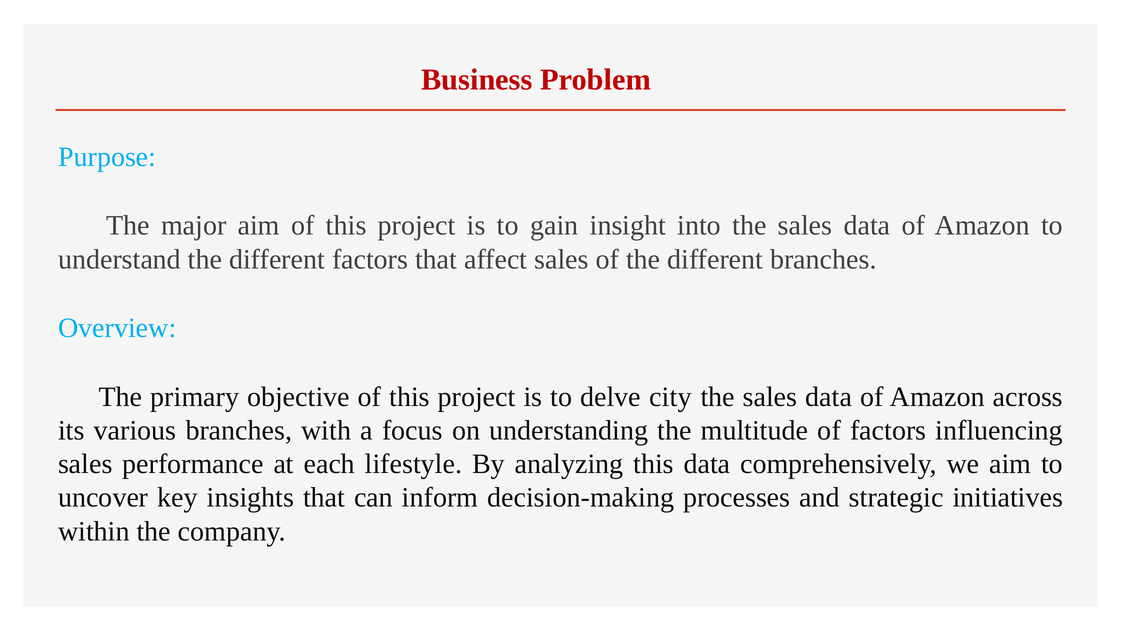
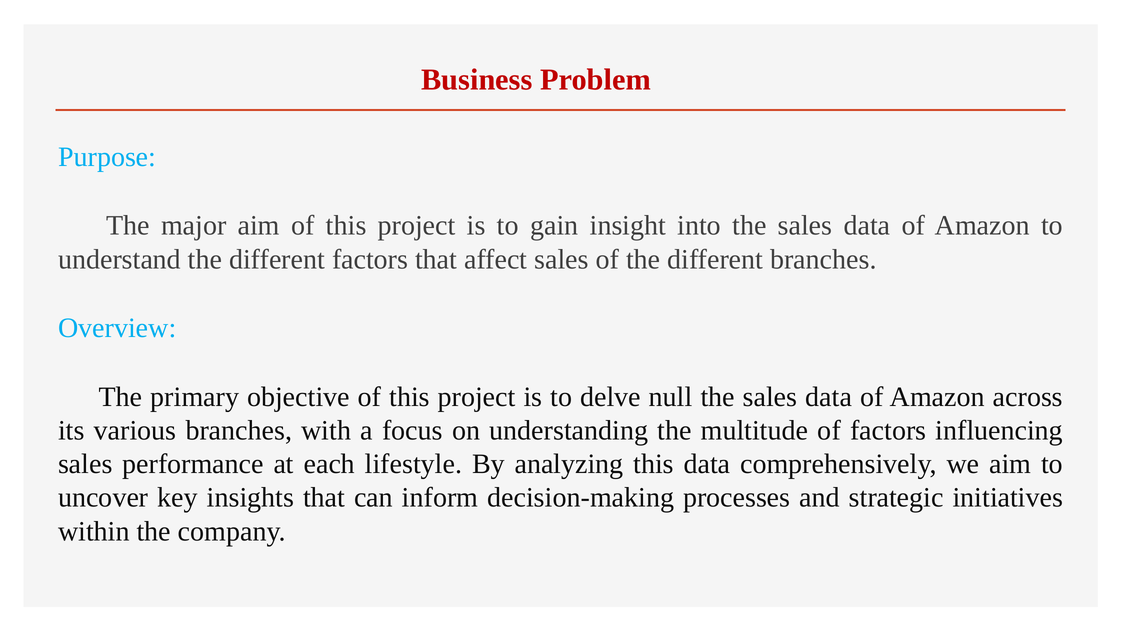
city: city -> null
